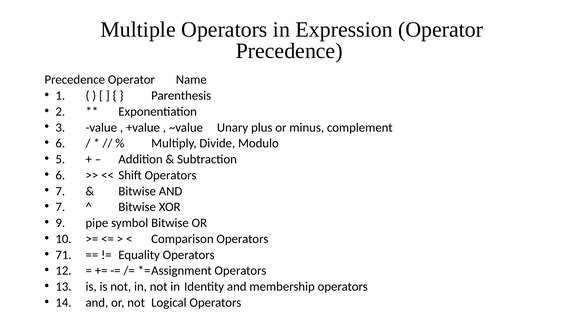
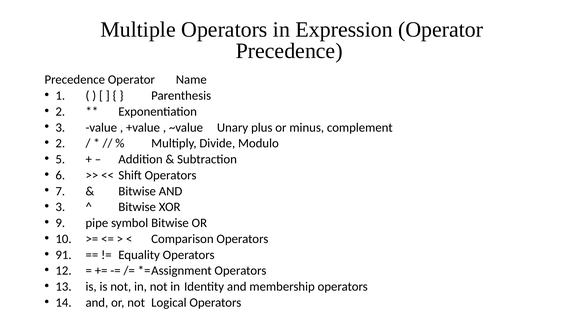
6 at (60, 143): 6 -> 2
7 at (60, 207): 7 -> 3
71: 71 -> 91
